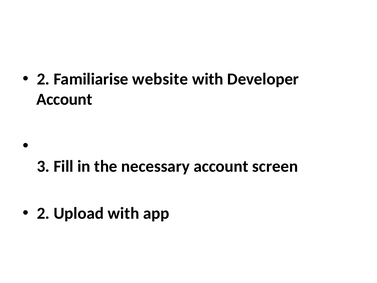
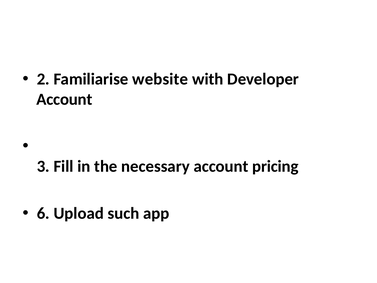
screen: screen -> pricing
2 at (43, 213): 2 -> 6
Upload with: with -> such
